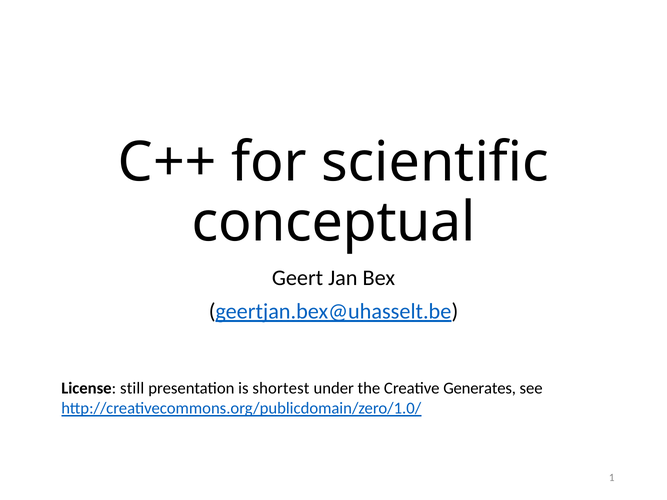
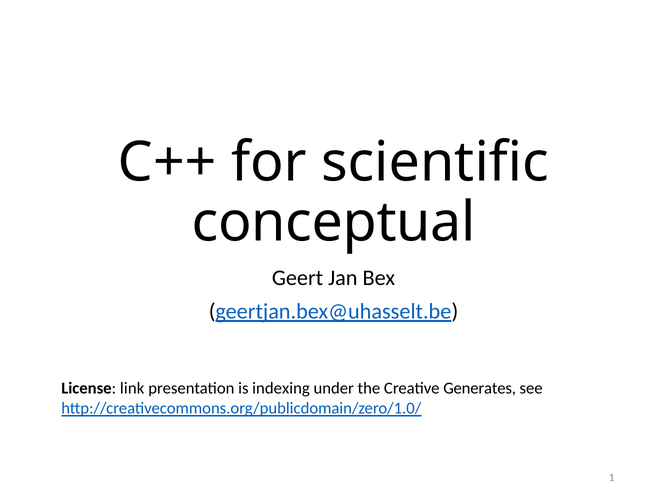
still: still -> link
shortest: shortest -> indexing
